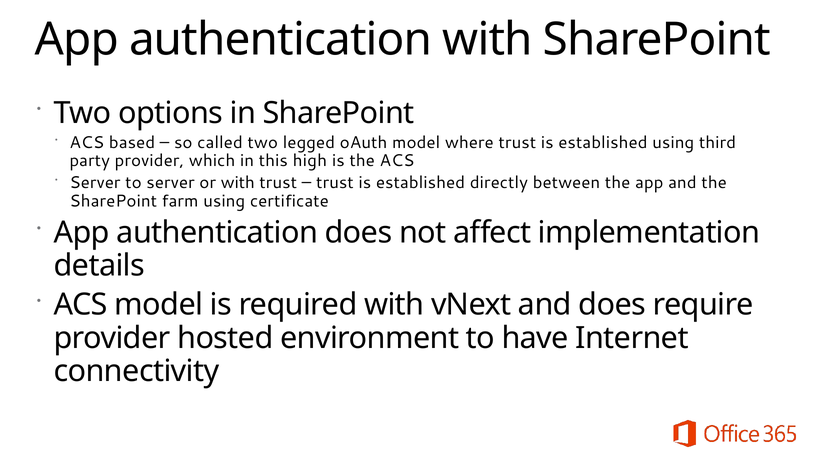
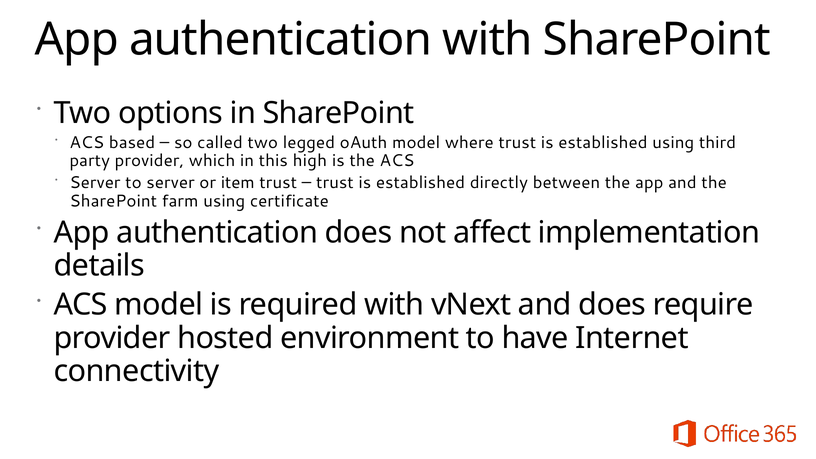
or with: with -> item
